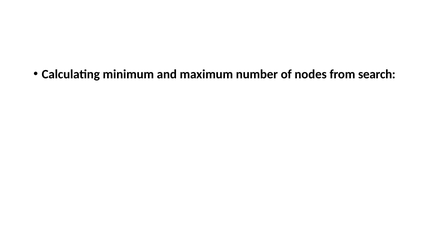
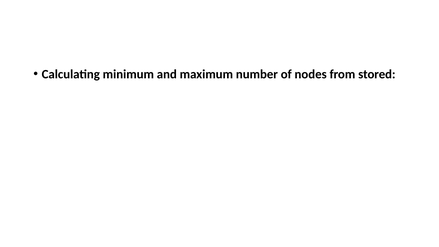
search: search -> stored
